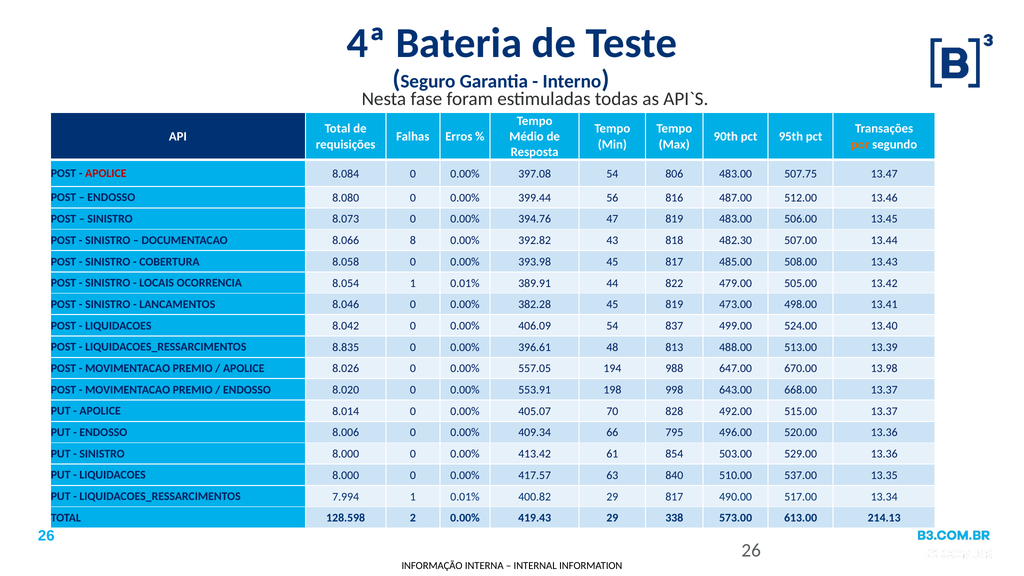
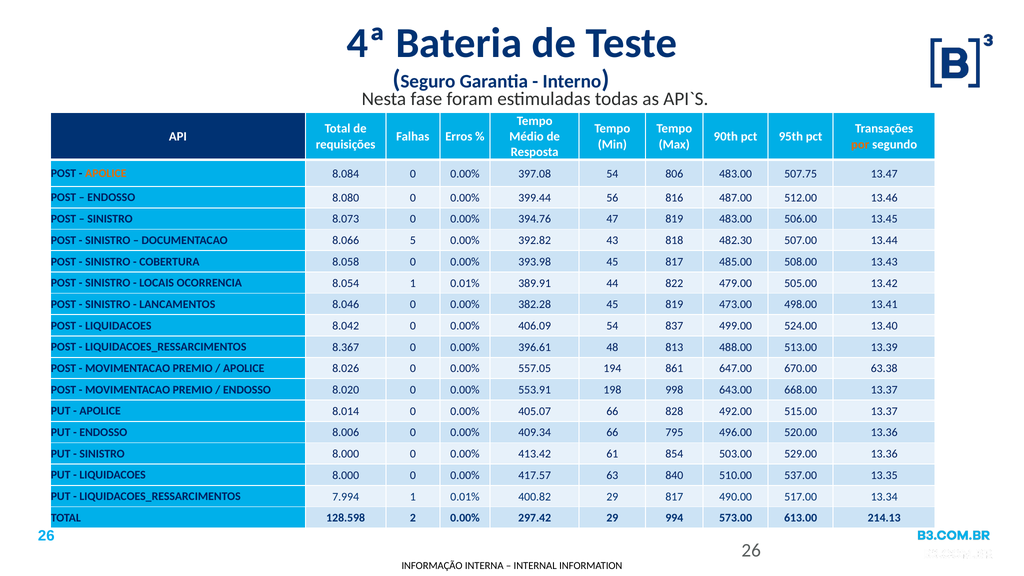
APOLICE at (106, 174) colour: red -> orange
8: 8 -> 5
8.835: 8.835 -> 8.367
988: 988 -> 861
13.98: 13.98 -> 63.38
405.07 70: 70 -> 66
419.43: 419.43 -> 297.42
338: 338 -> 994
